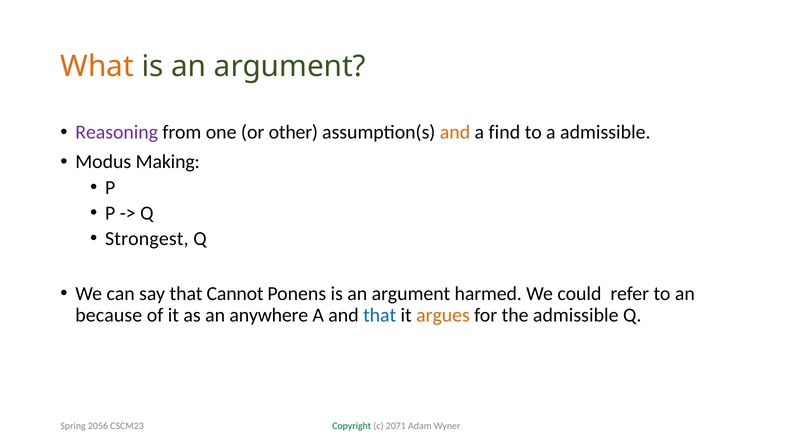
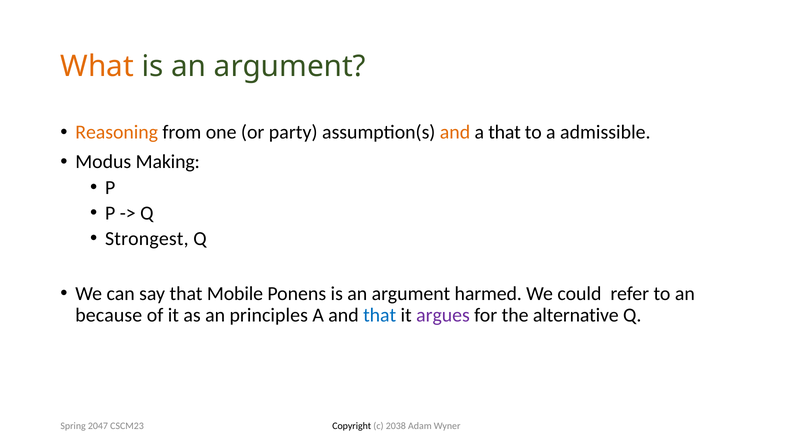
Reasoning colour: purple -> orange
other: other -> party
a find: find -> that
Cannot: Cannot -> Mobile
anywhere: anywhere -> principles
argues colour: orange -> purple
the admissible: admissible -> alternative
2056: 2056 -> 2047
Copyright colour: green -> black
2071: 2071 -> 2038
